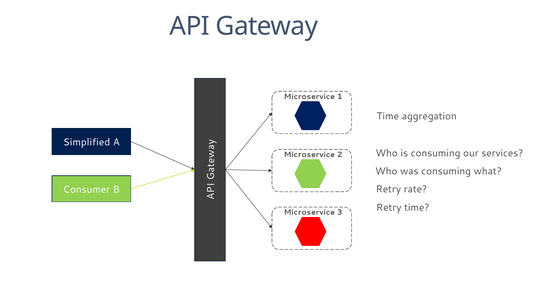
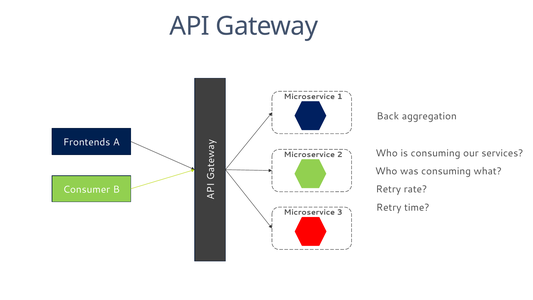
Time at (388, 116): Time -> Back
Simplified: Simplified -> Frontends
